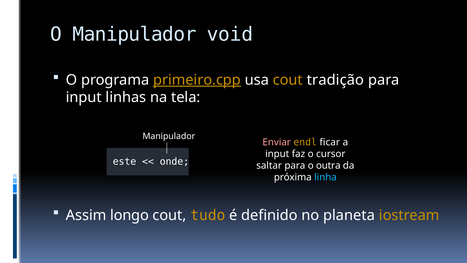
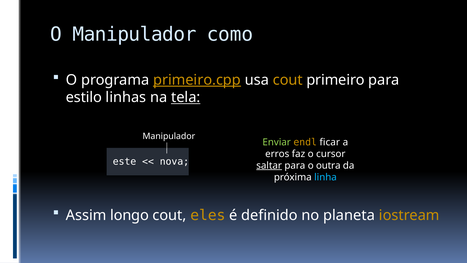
void: void -> como
tradição: tradição -> primeiro
input at (84, 97): input -> estilo
tela underline: none -> present
Enviar colour: pink -> light green
input at (277, 154): input -> erros
onde: onde -> nova
saltar underline: none -> present
tudo: tudo -> eles
